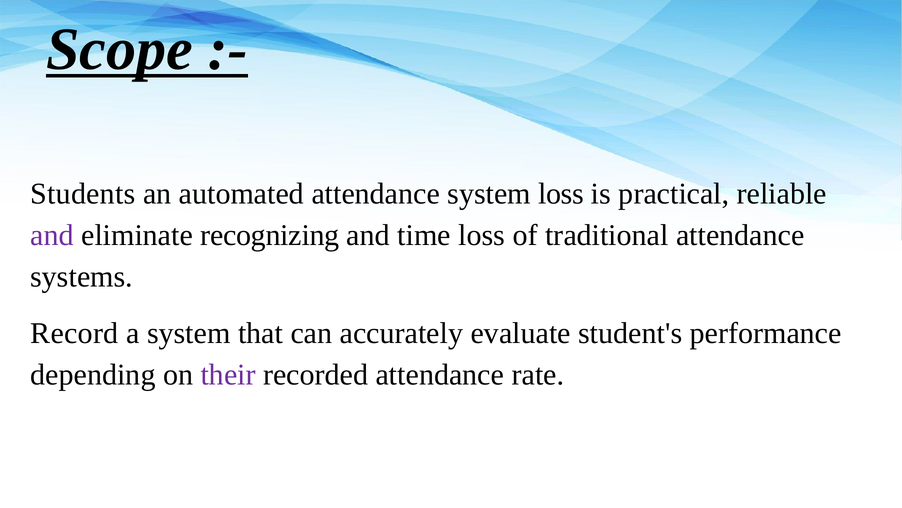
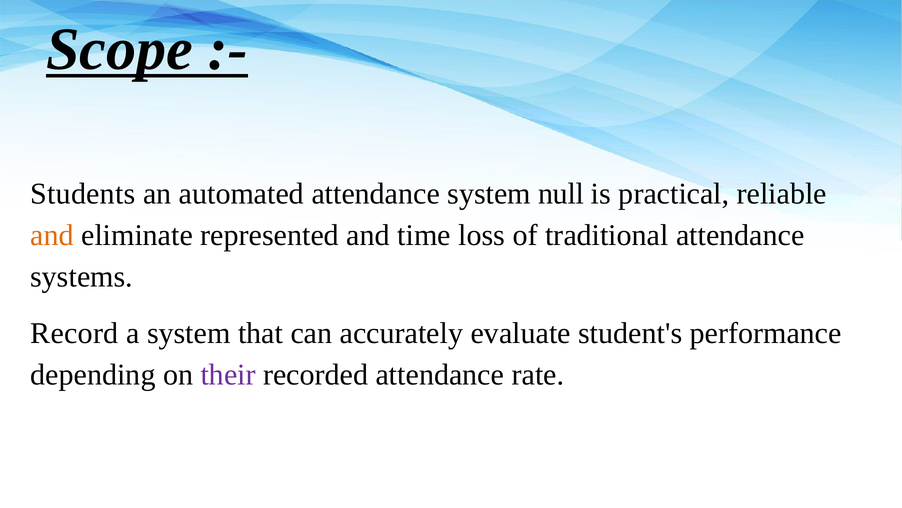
system loss: loss -> null
and at (52, 235) colour: purple -> orange
recognizing: recognizing -> represented
